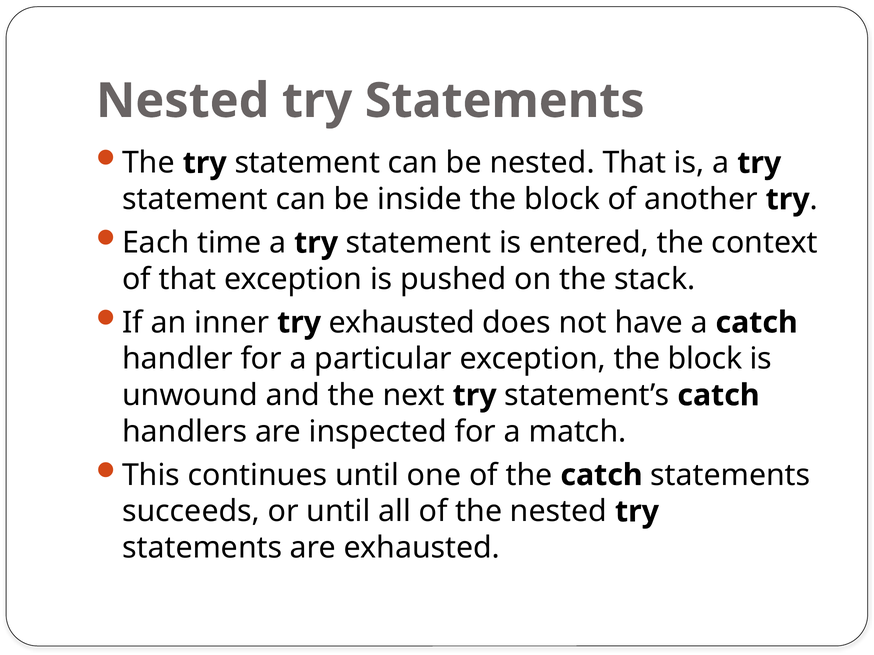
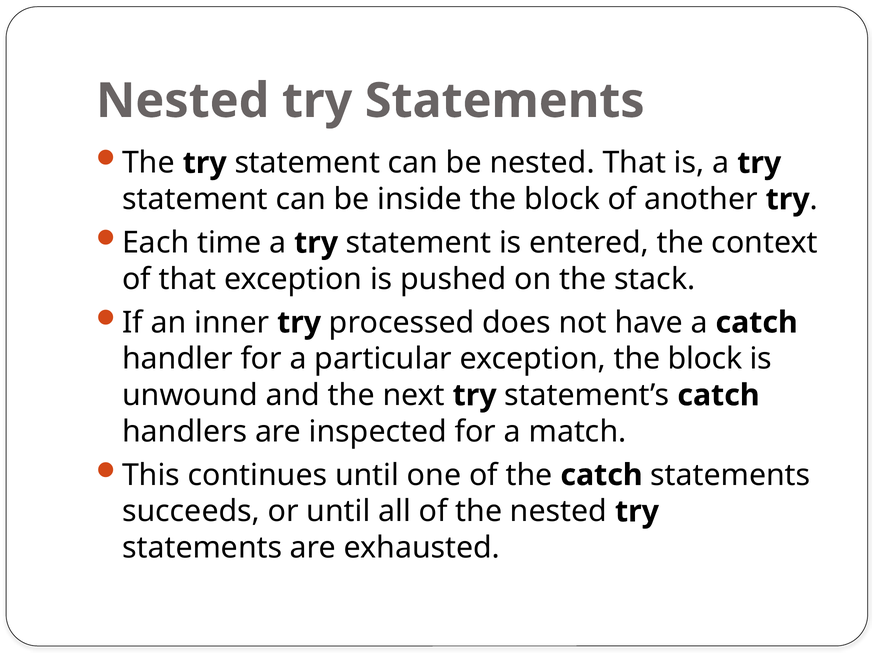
try exhausted: exhausted -> processed
